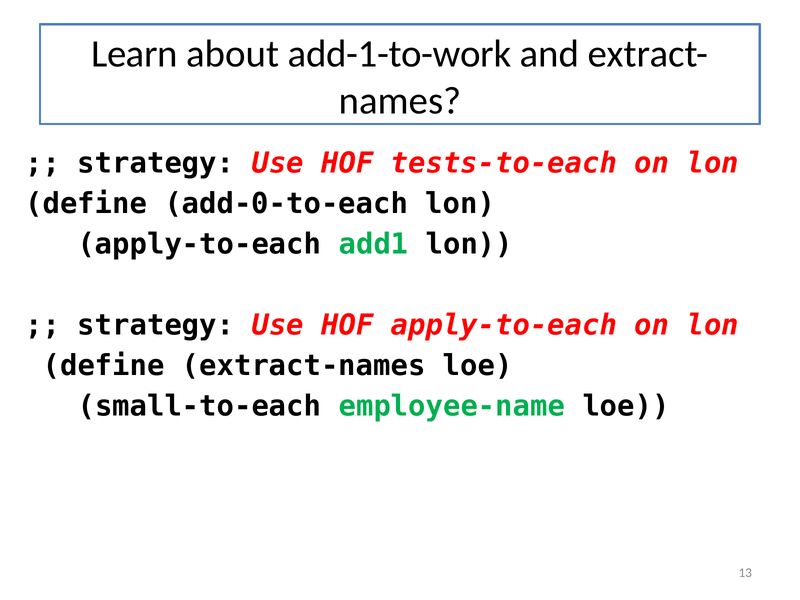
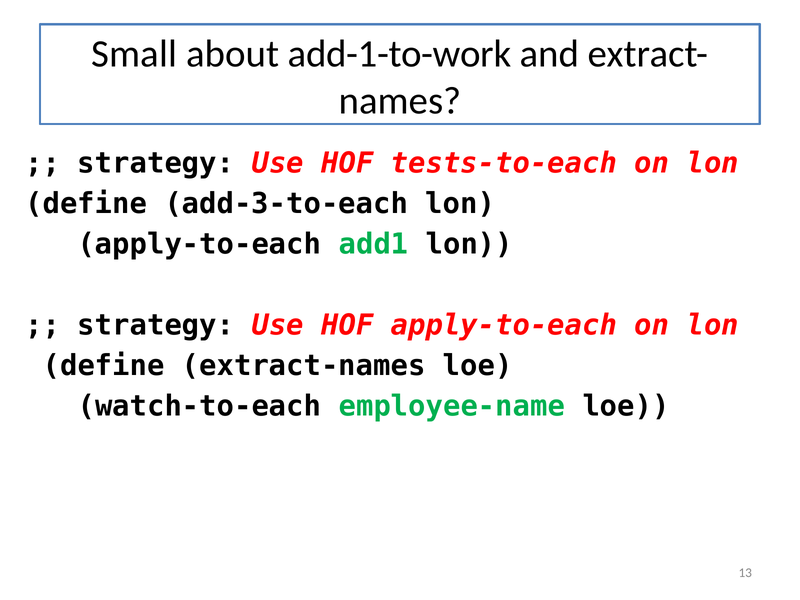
Learn: Learn -> Small
add-0-to-each: add-0-to-each -> add-3-to-each
small-to-each: small-to-each -> watch-to-each
